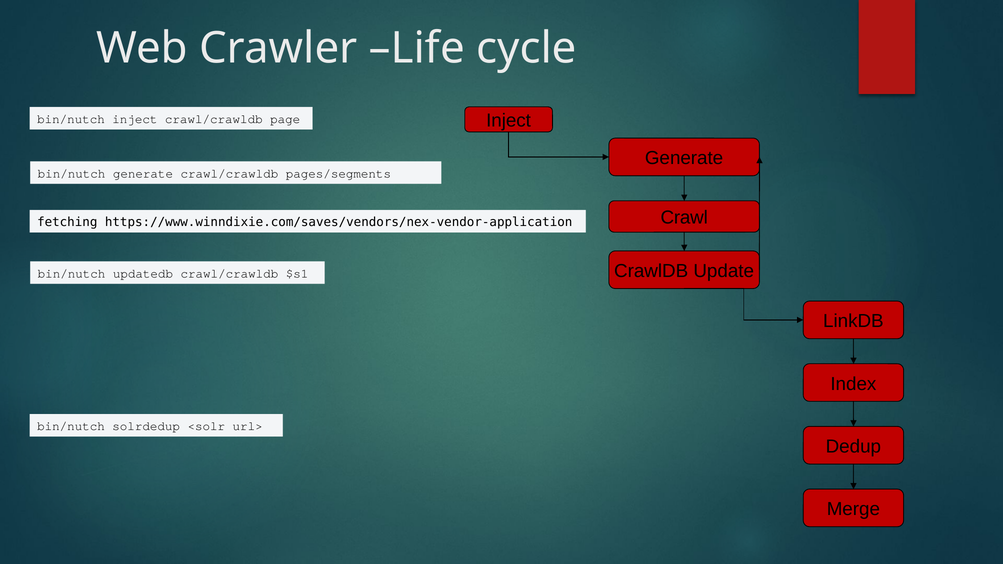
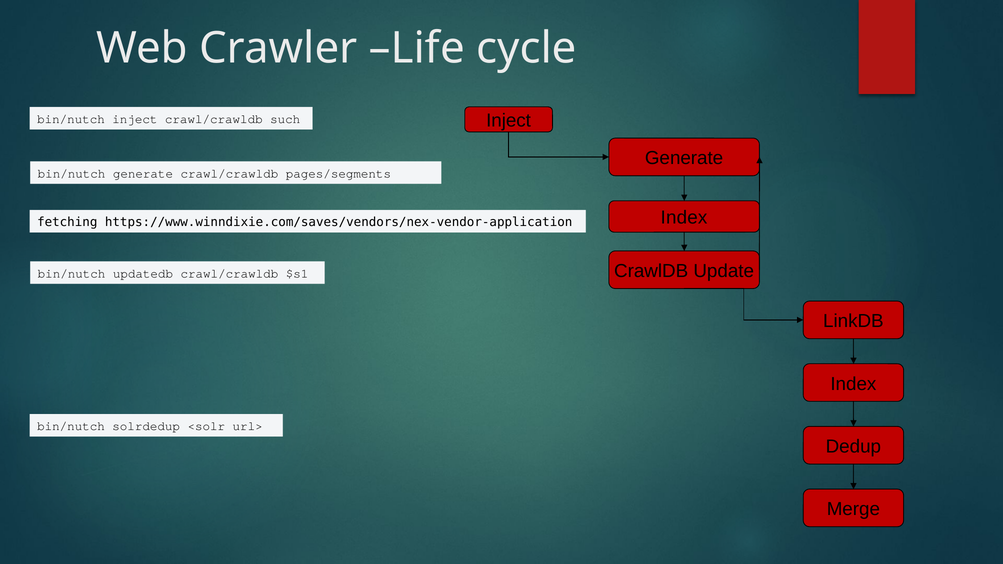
page: page -> such
Crawl at (684, 218): Crawl -> Index
